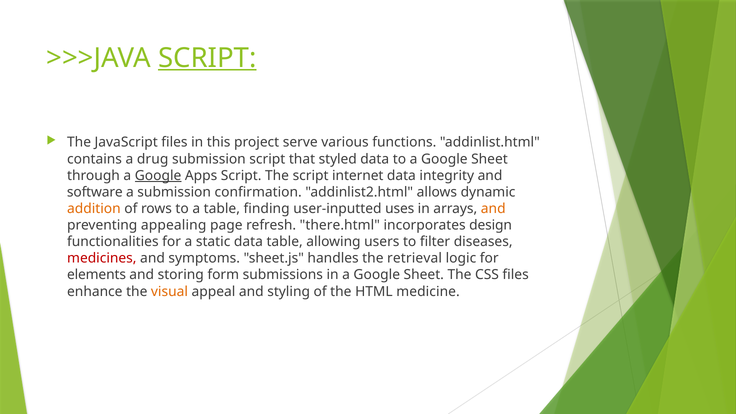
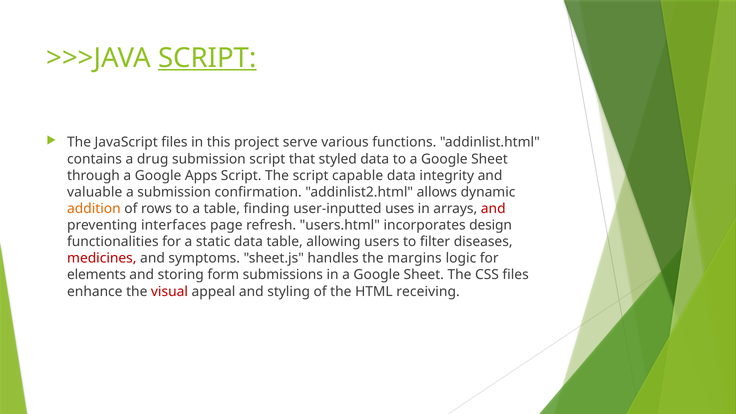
Google at (158, 176) underline: present -> none
internet: internet -> capable
software: software -> valuable
and at (493, 209) colour: orange -> red
appealing: appealing -> interfaces
there.html: there.html -> users.html
retrieval: retrieval -> margins
visual colour: orange -> red
medicine: medicine -> receiving
